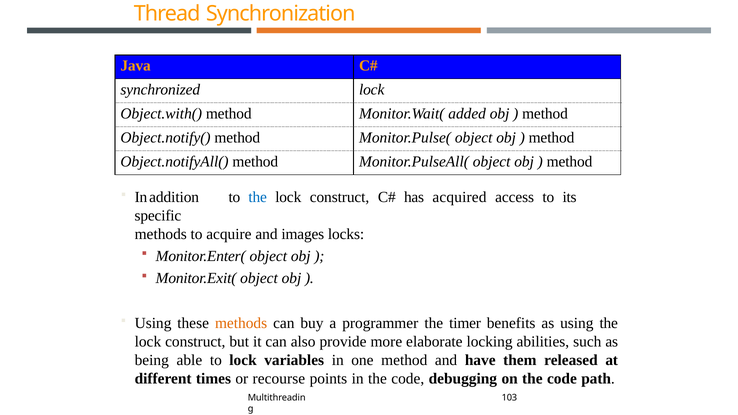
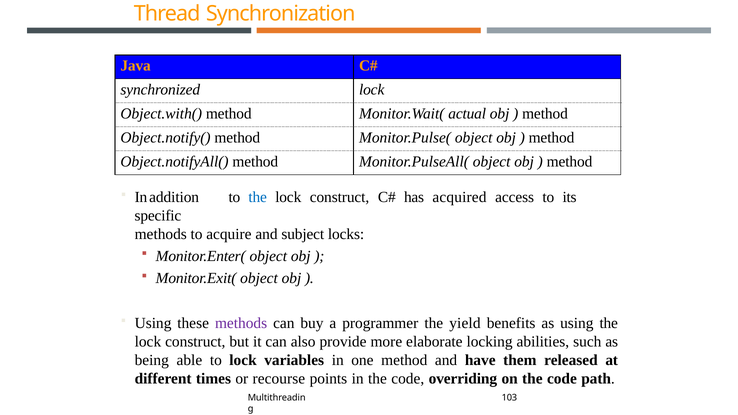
added: added -> actual
images: images -> subject
methods at (241, 323) colour: orange -> purple
timer: timer -> yield
debugging: debugging -> overriding
